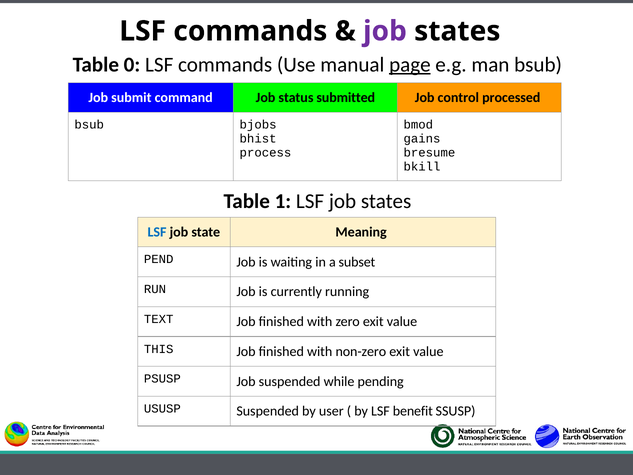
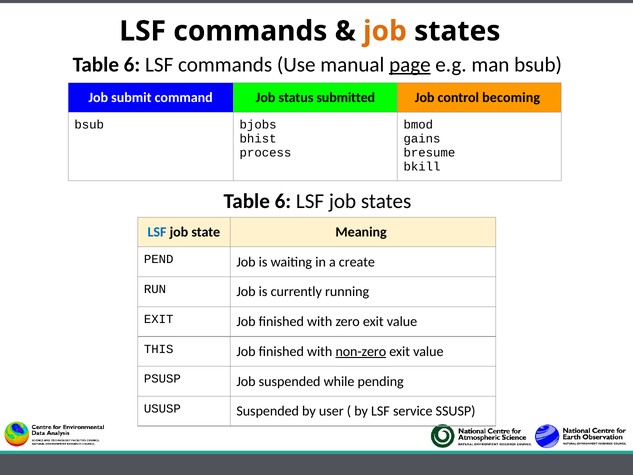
job at (385, 31) colour: purple -> orange
0 at (132, 65): 0 -> 6
processed: processed -> becoming
1 at (283, 201): 1 -> 6
subset: subset -> create
TEXT at (159, 319): TEXT -> EXIT
non-zero underline: none -> present
benefit: benefit -> service
